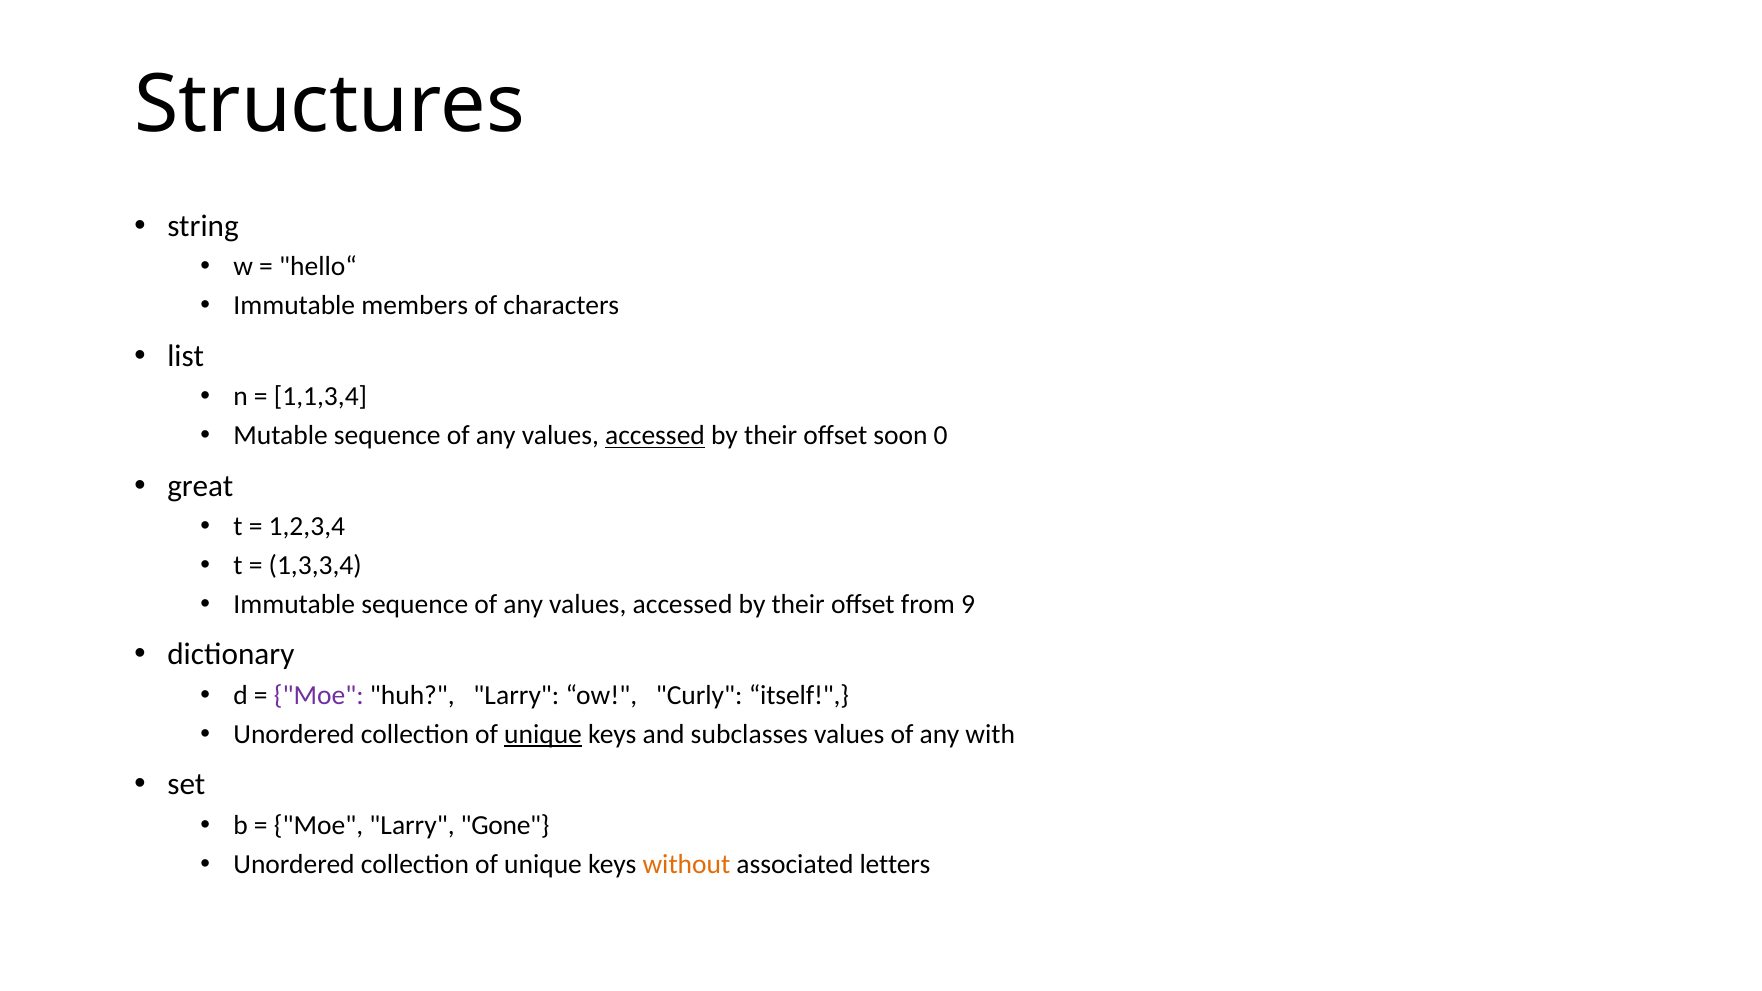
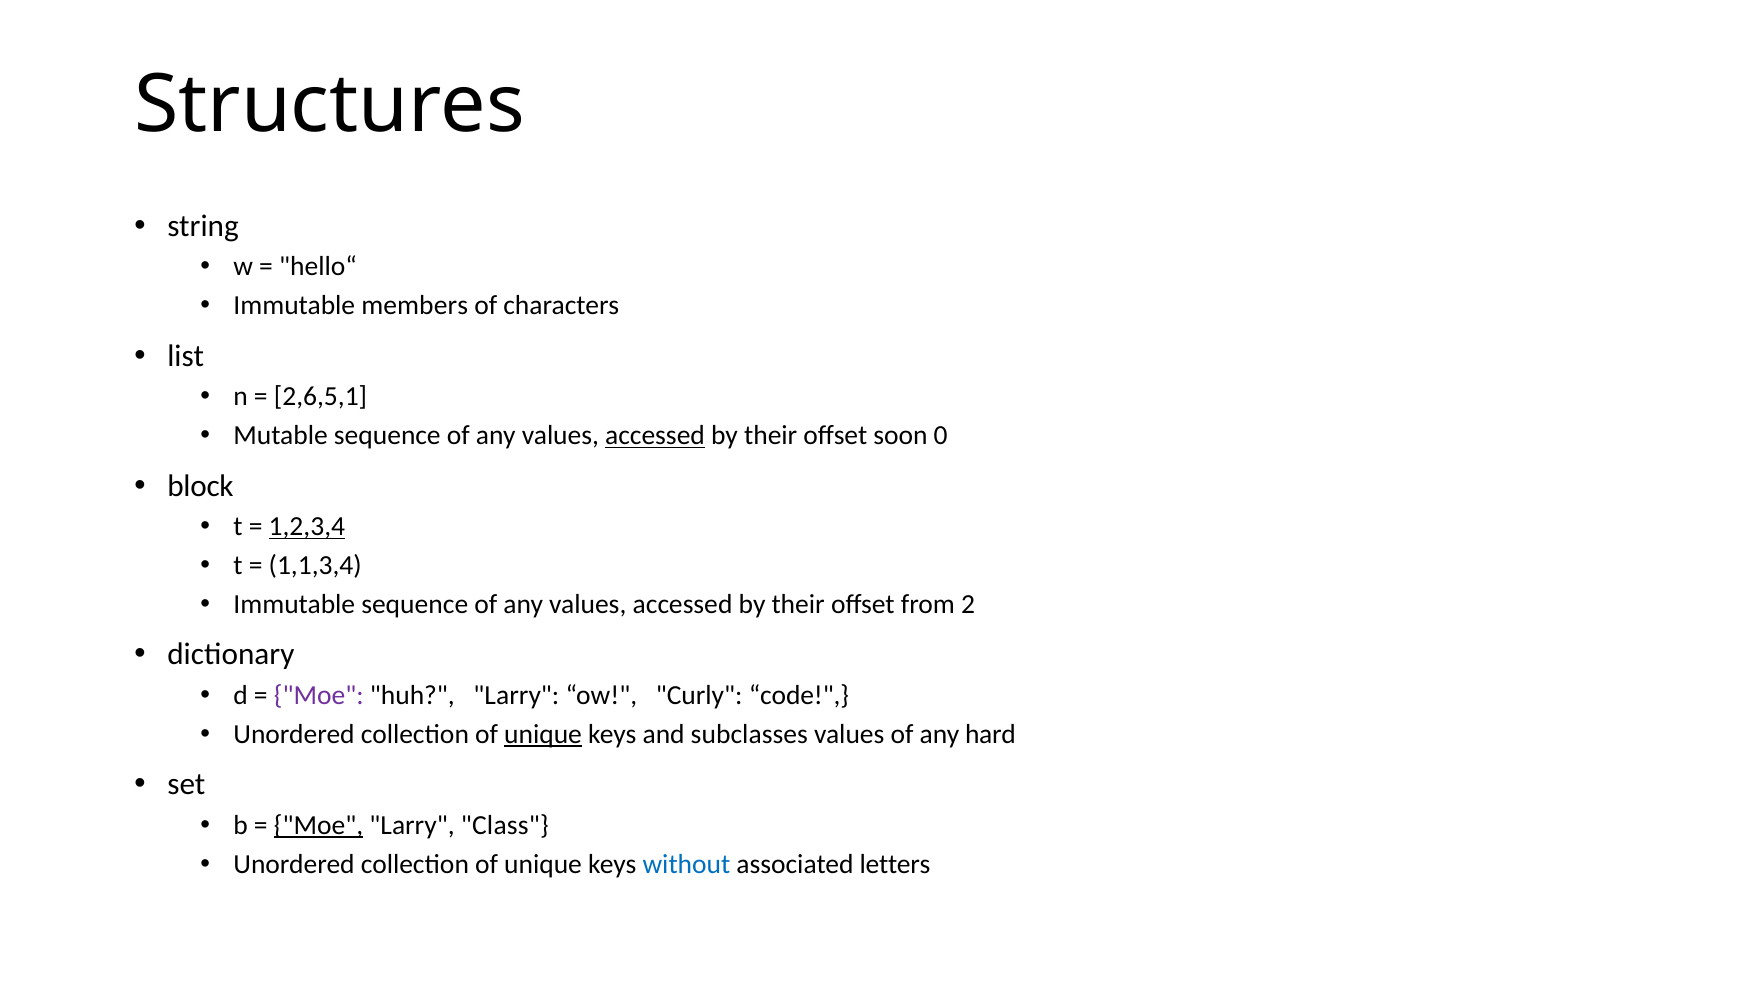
1,1,3,4: 1,1,3,4 -> 2,6,5,1
great: great -> block
1,2,3,4 underline: none -> present
1,3,3,4: 1,3,3,4 -> 1,1,3,4
9: 9 -> 2
itself: itself -> code
with: with -> hard
Moe at (319, 825) underline: none -> present
Gone: Gone -> Class
without colour: orange -> blue
